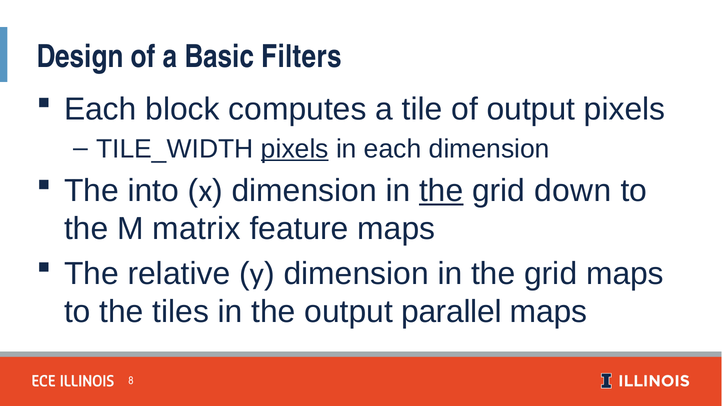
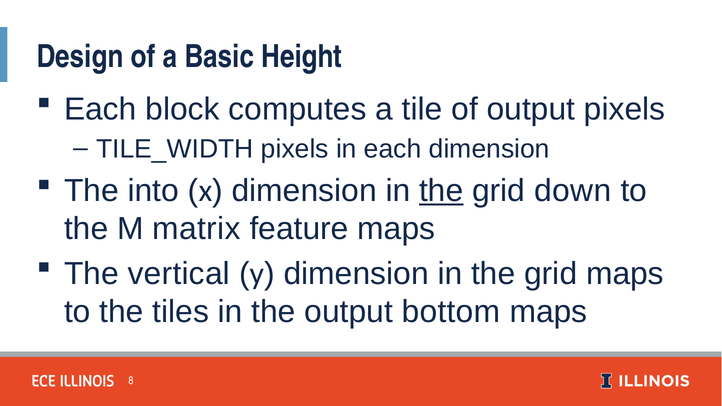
Filters: Filters -> Height
pixels at (295, 149) underline: present -> none
relative: relative -> vertical
parallel: parallel -> bottom
